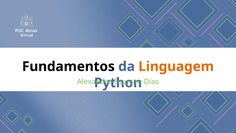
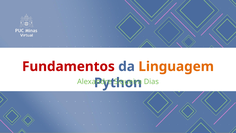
Fundamentos colour: black -> red
